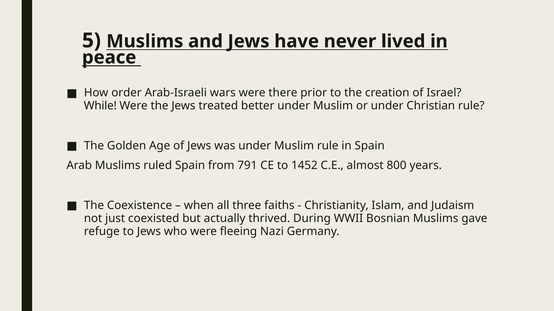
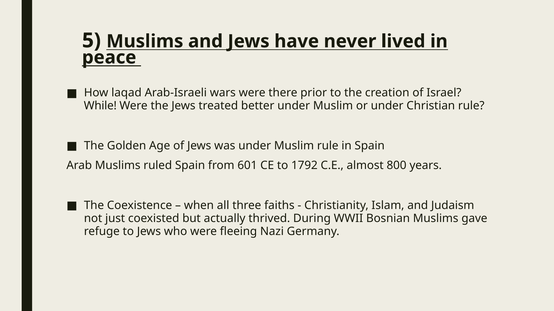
order: order -> laqad
791: 791 -> 601
1452: 1452 -> 1792
